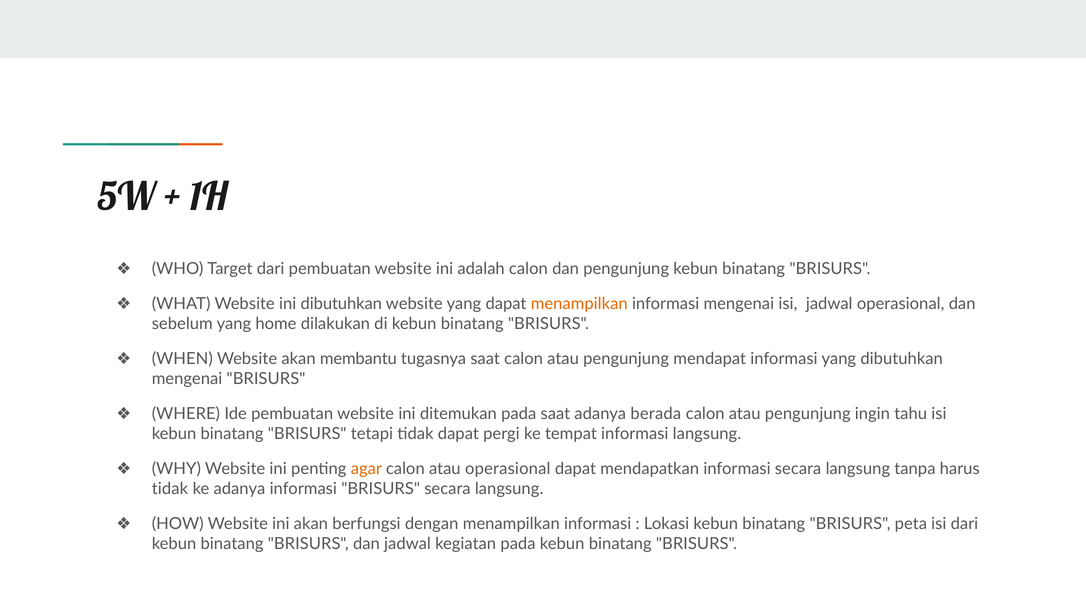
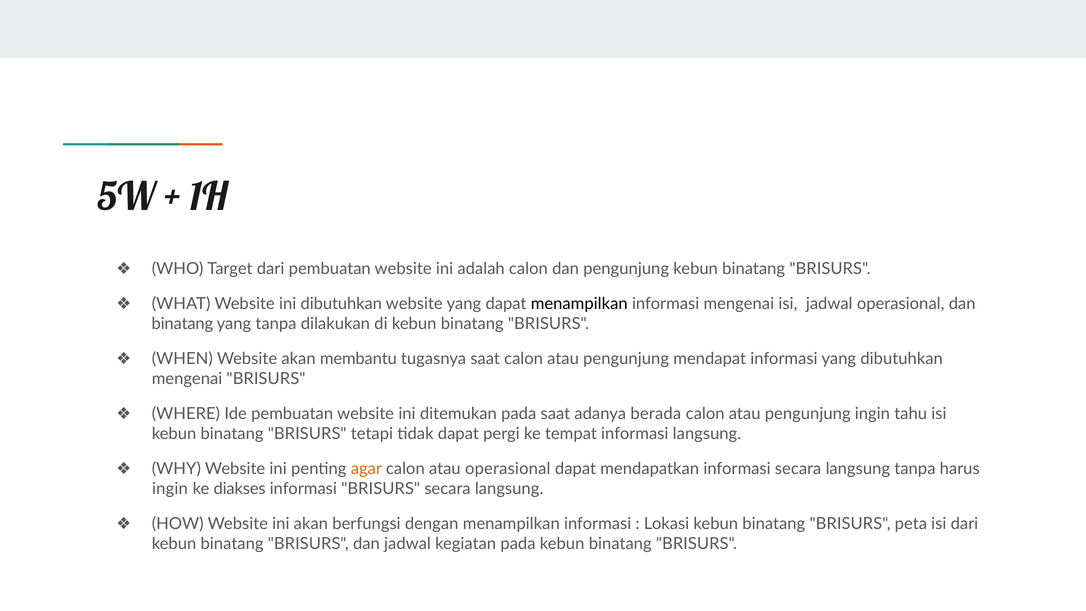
menampilkan at (579, 304) colour: orange -> black
sebelum at (182, 324): sebelum -> binatang
yang home: home -> tanpa
tidak at (170, 489): tidak -> ingin
ke adanya: adanya -> diakses
